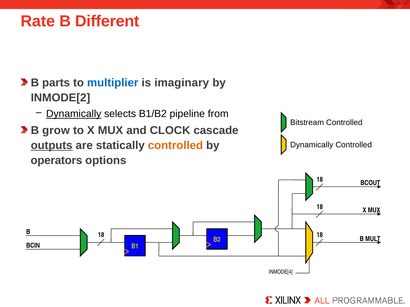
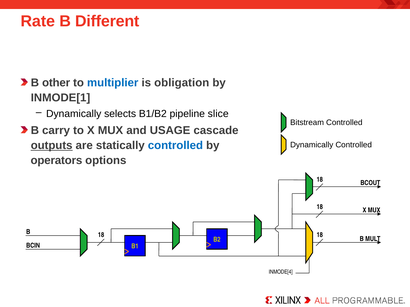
parts: parts -> other
imaginary: imaginary -> obligation
INMODE[2: INMODE[2 -> INMODE[1
Dynamically at (74, 114) underline: present -> none
from: from -> slice
grow: grow -> carry
CLOCK: CLOCK -> USAGE
controlled at (175, 146) colour: orange -> blue
